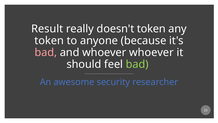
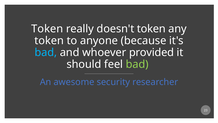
Result at (47, 29): Result -> Token
bad at (46, 52) colour: pink -> light blue
whoever whoever: whoever -> provided
